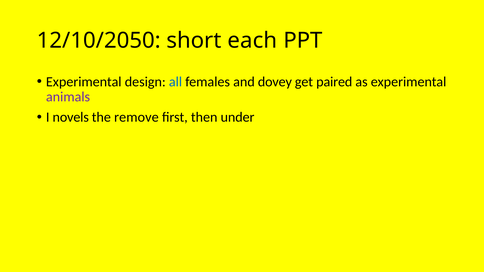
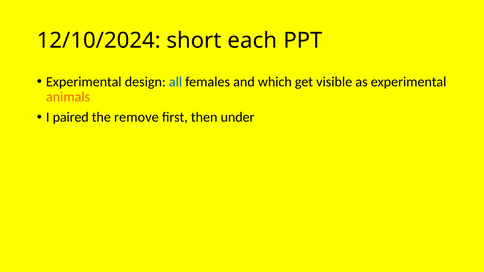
12/10/2050: 12/10/2050 -> 12/10/2024
dovey: dovey -> which
paired: paired -> visible
animals colour: purple -> orange
novels: novels -> paired
